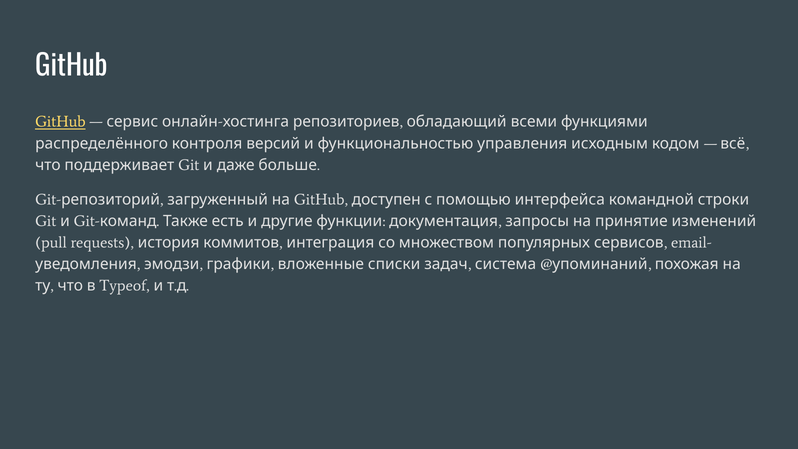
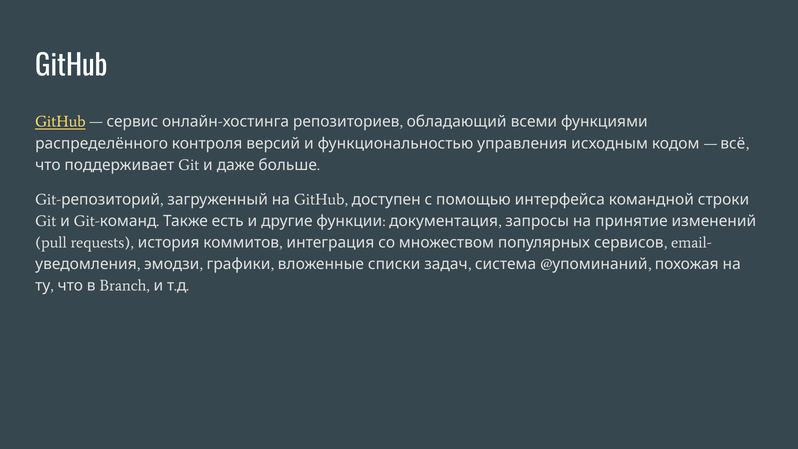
Typeof: Typeof -> Branch
